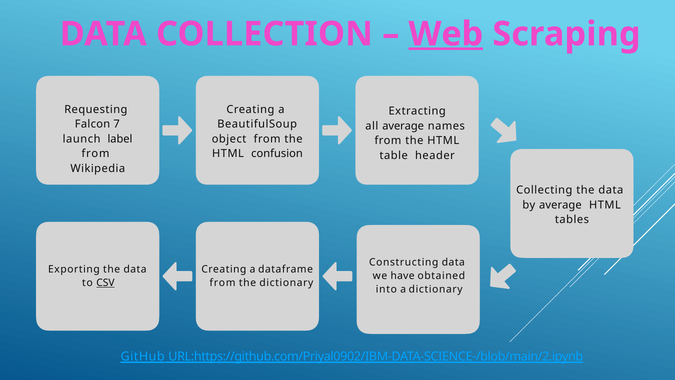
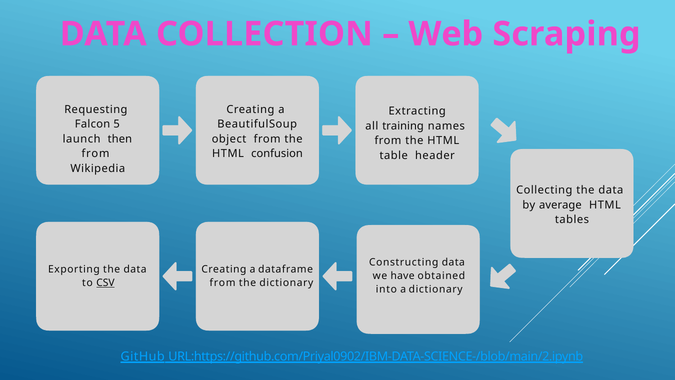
Web underline: present -> none
7: 7 -> 5
all average: average -> training
label: label -> then
